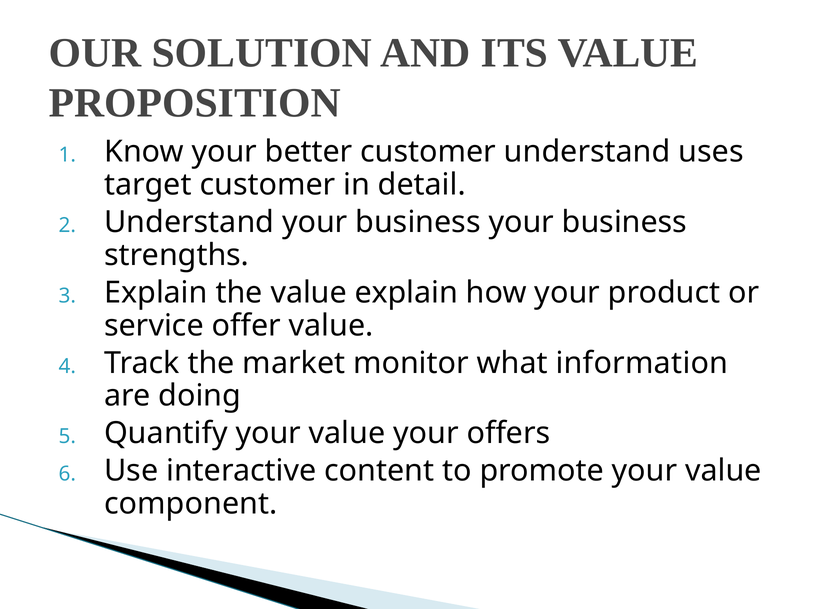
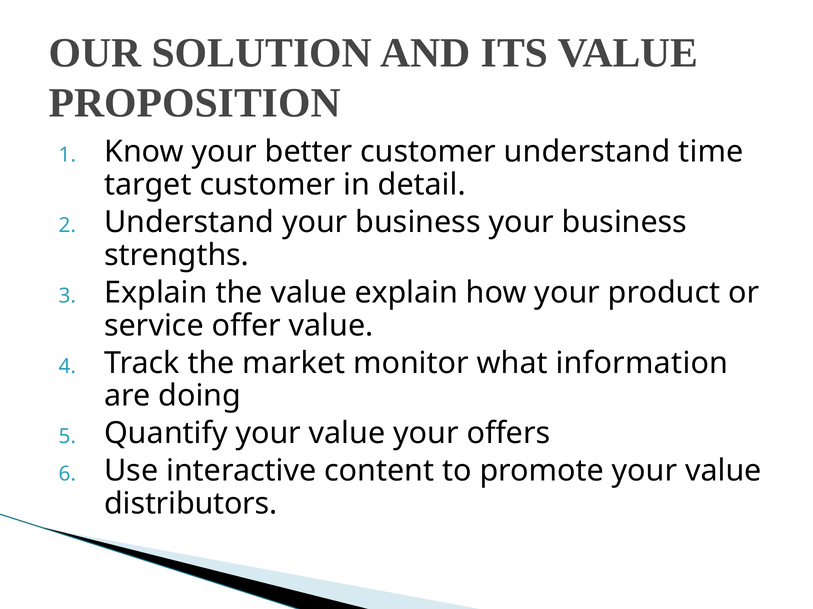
uses: uses -> time
component: component -> distributors
